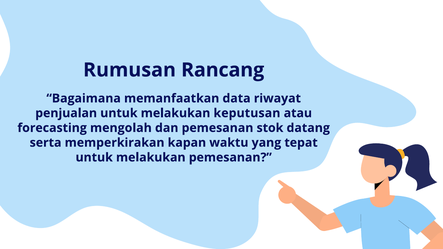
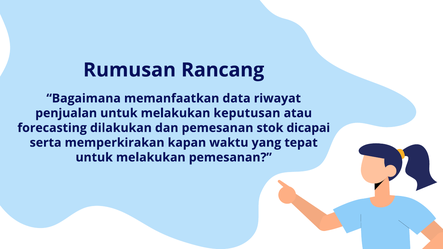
mengolah: mengolah -> dilakukan
datang: datang -> dicapai
